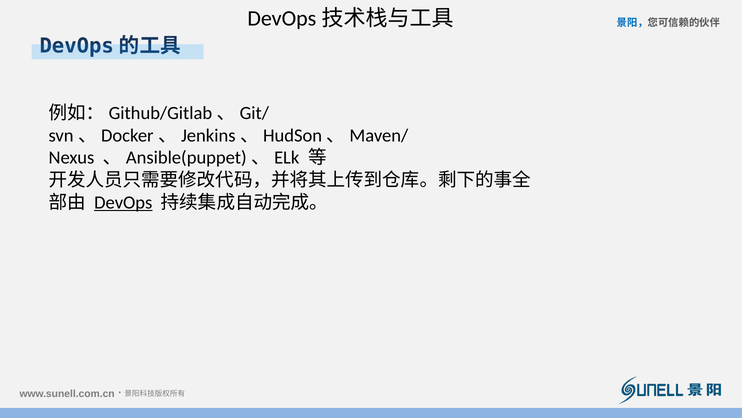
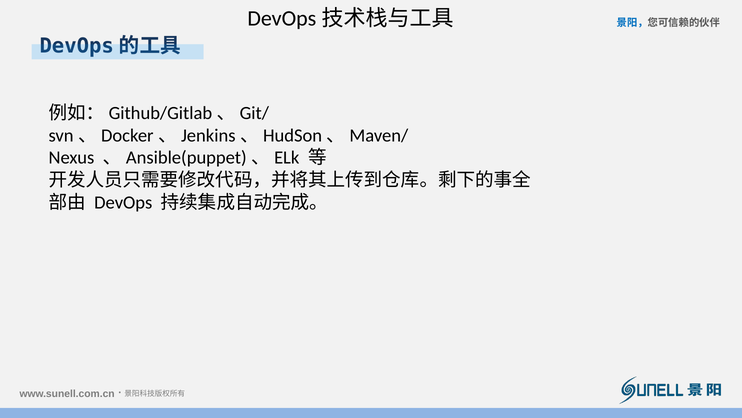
DevOps underline: present -> none
